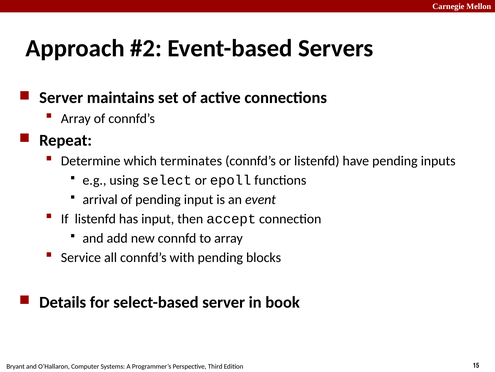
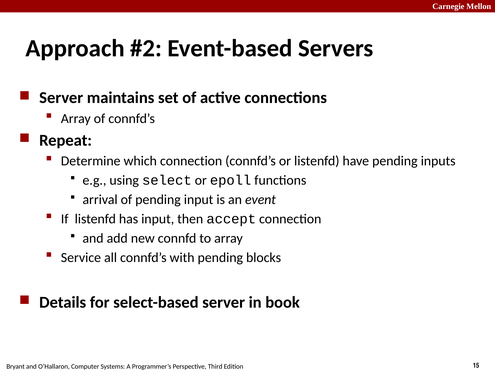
which terminates: terminates -> connection
